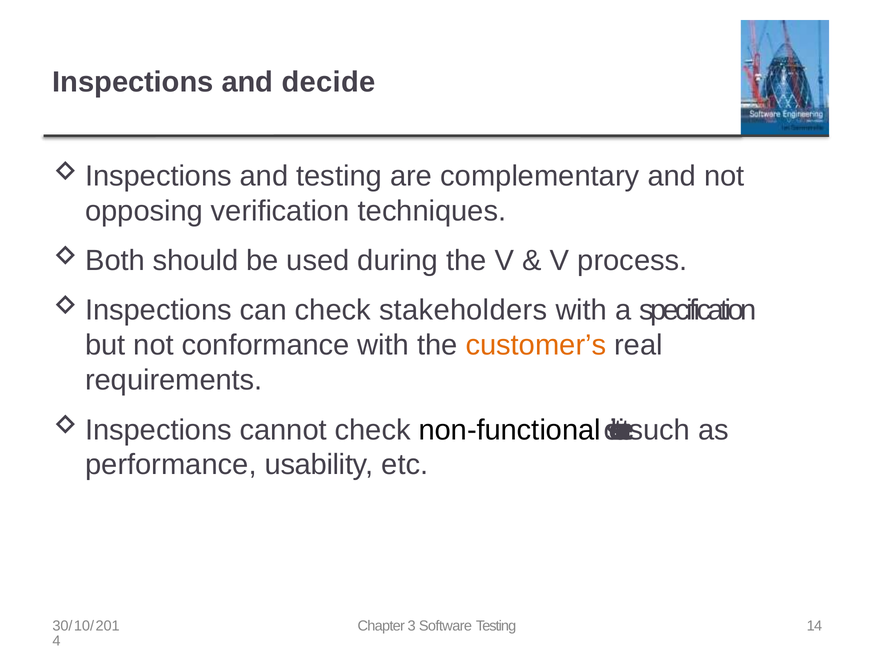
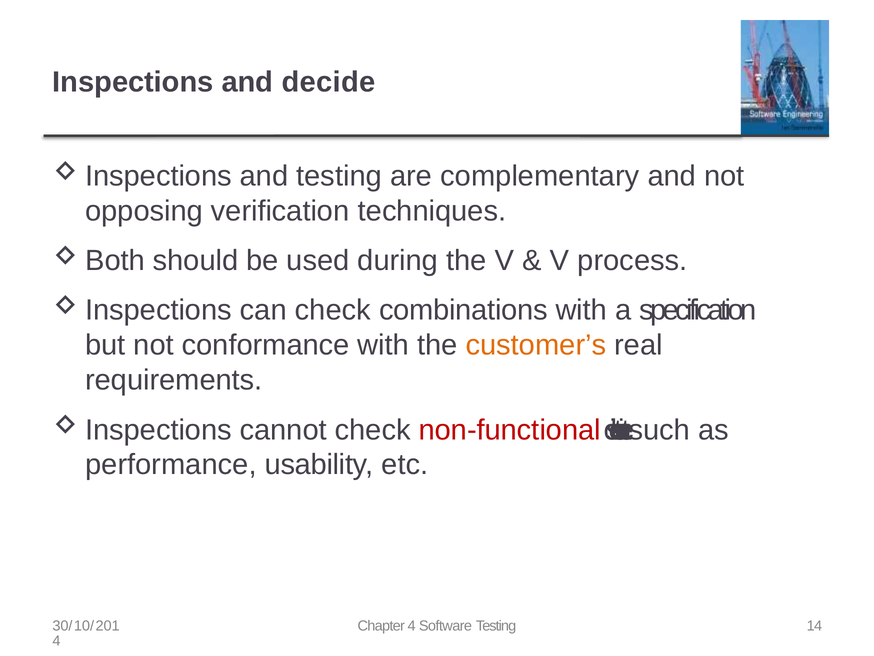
stakeholders: stakeholders -> combinations
non-functional colour: black -> red
Chapter 3: 3 -> 4
